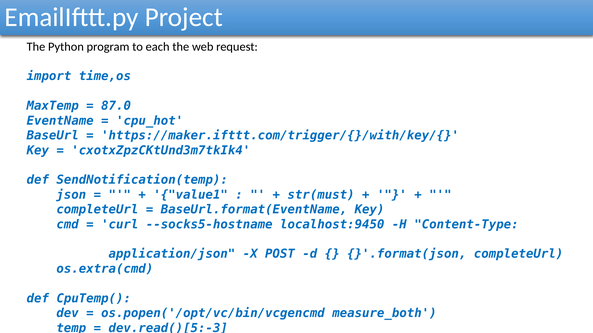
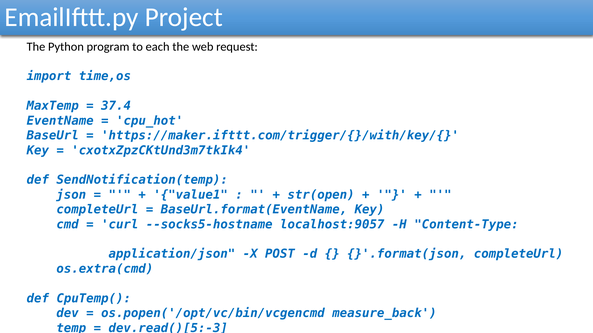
87.0: 87.0 -> 37.4
str(must: str(must -> str(open
localhost:9450: localhost:9450 -> localhost:9057
measure_both: measure_both -> measure_back
